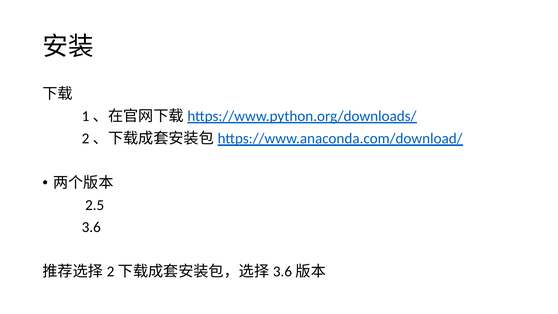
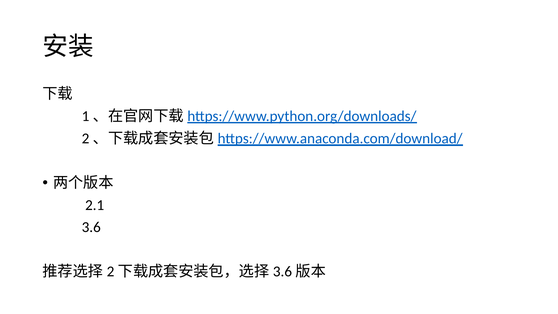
2.5: 2.5 -> 2.1
